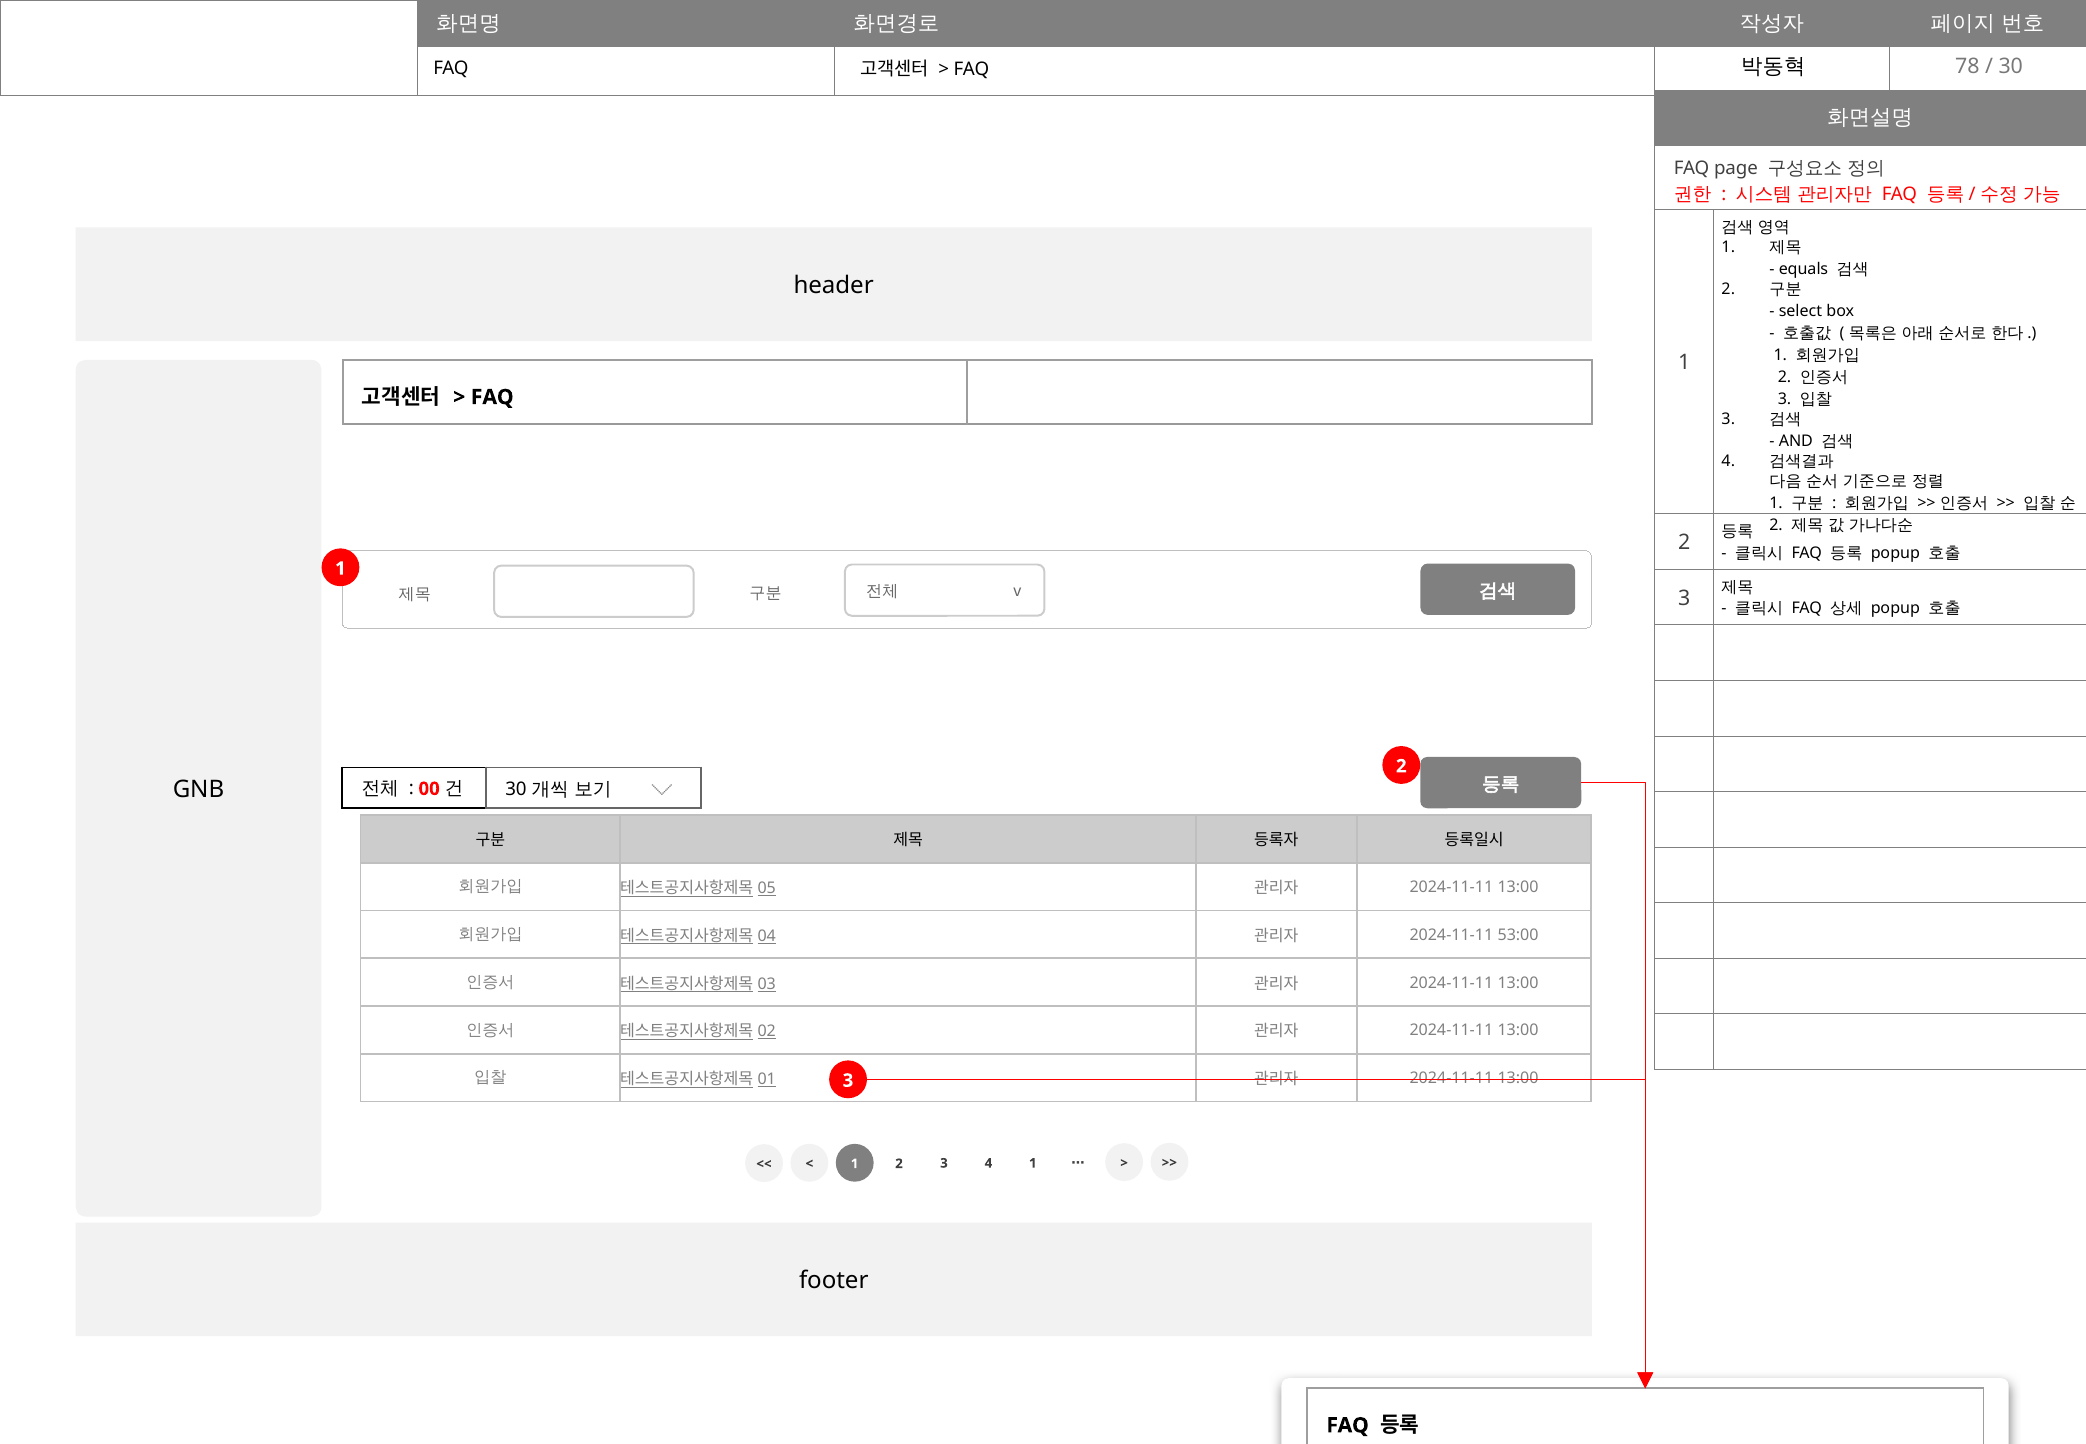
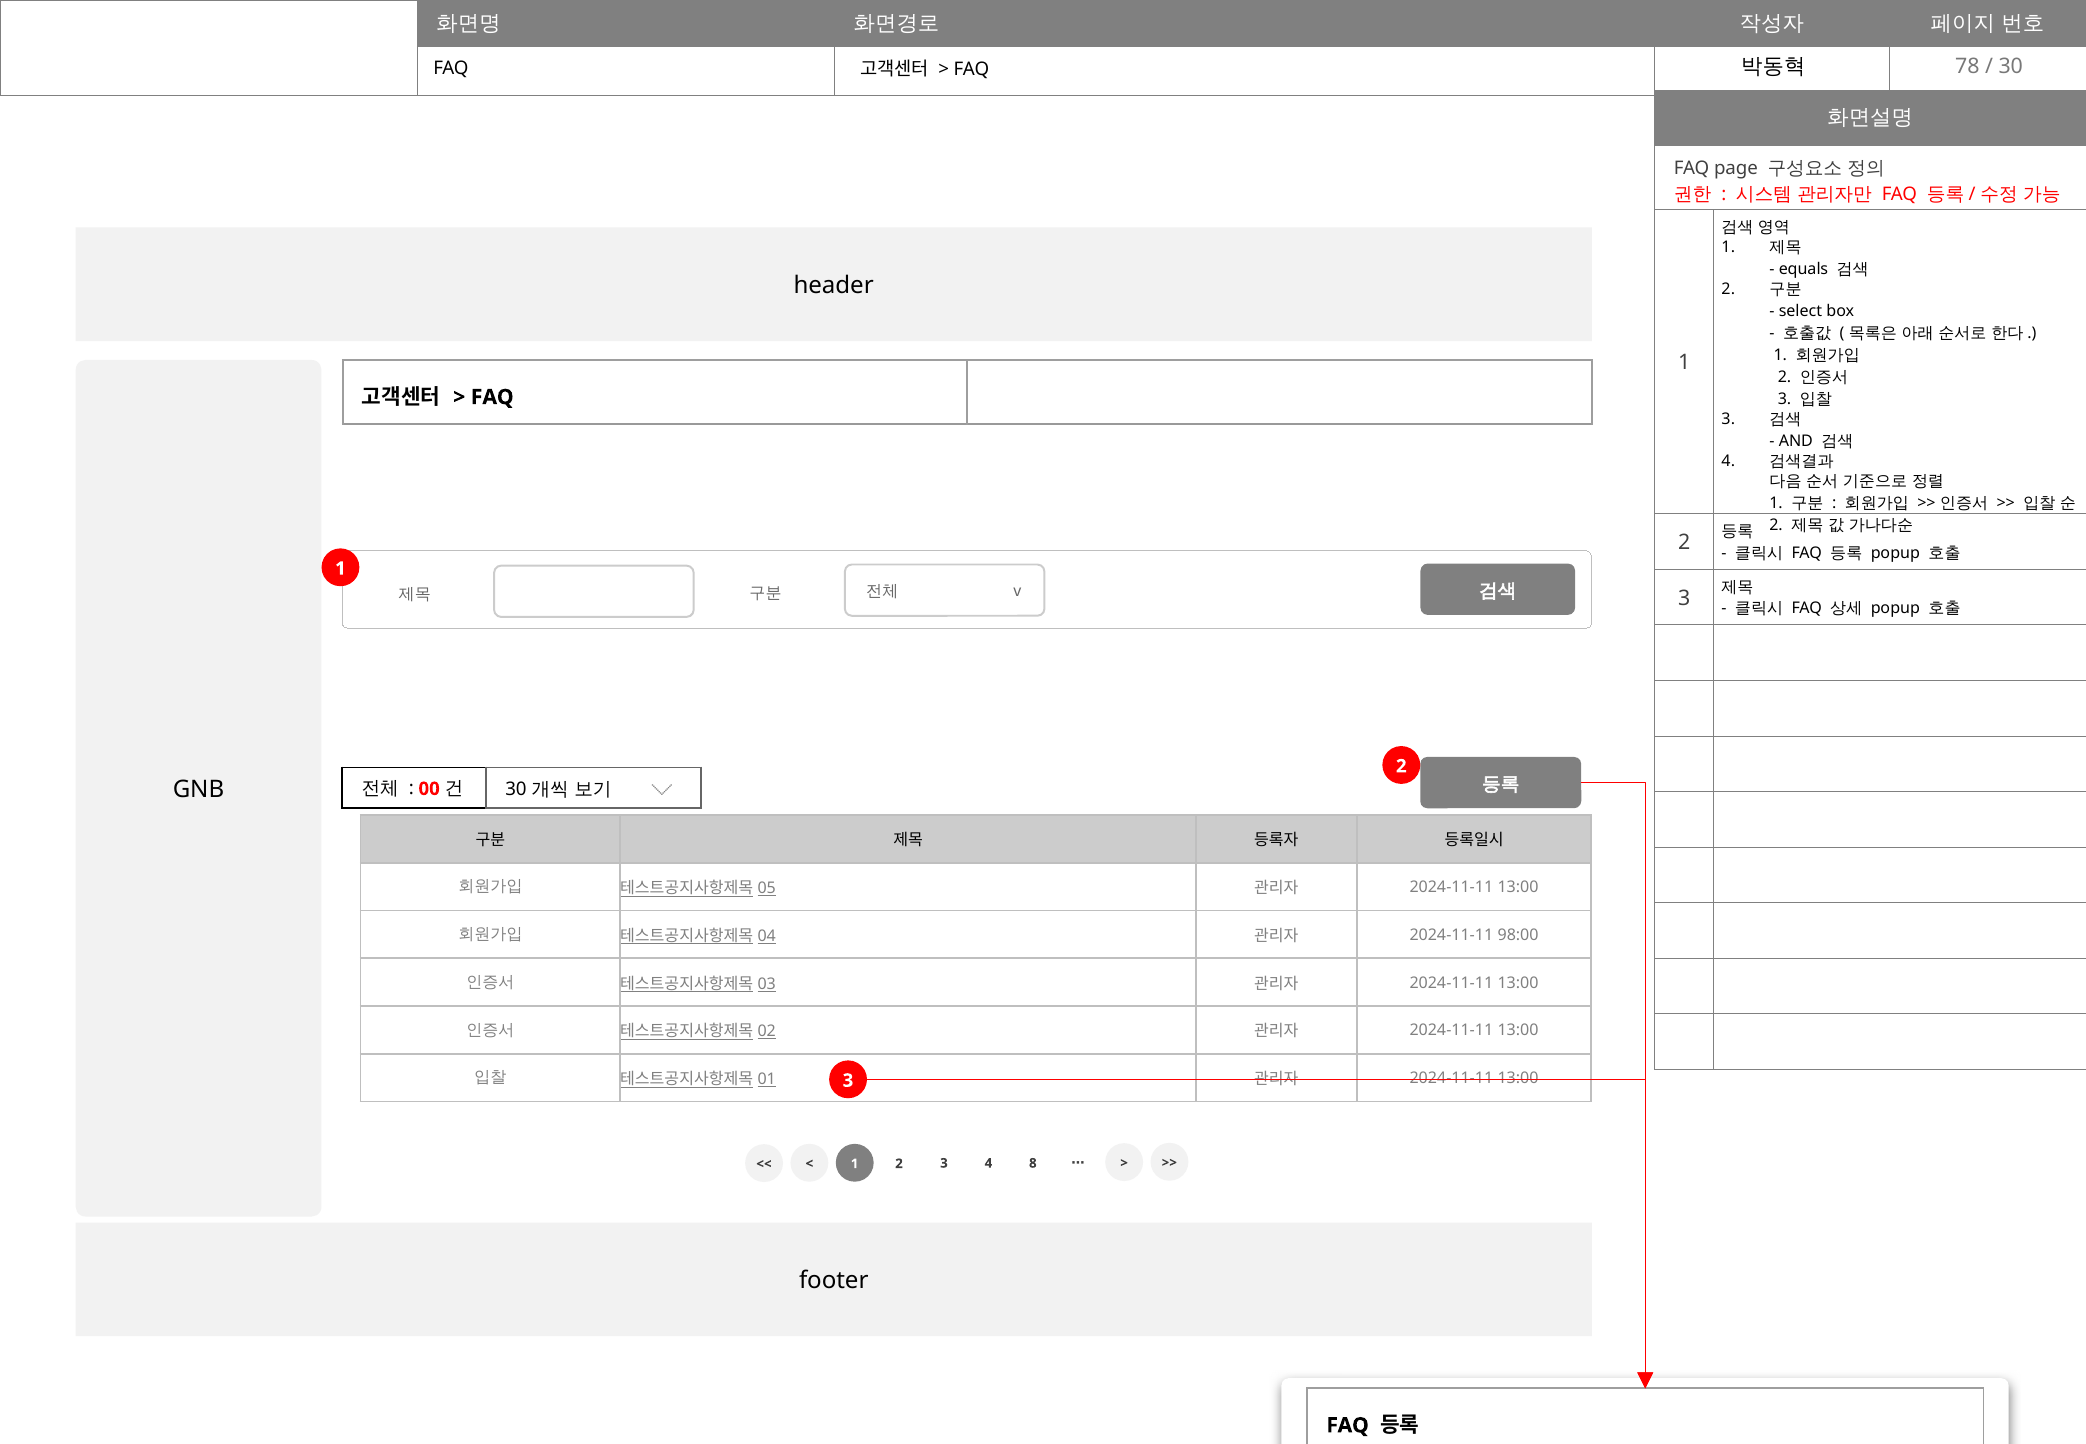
53:00: 53:00 -> 98:00
1 at (1033, 1163): 1 -> 8
